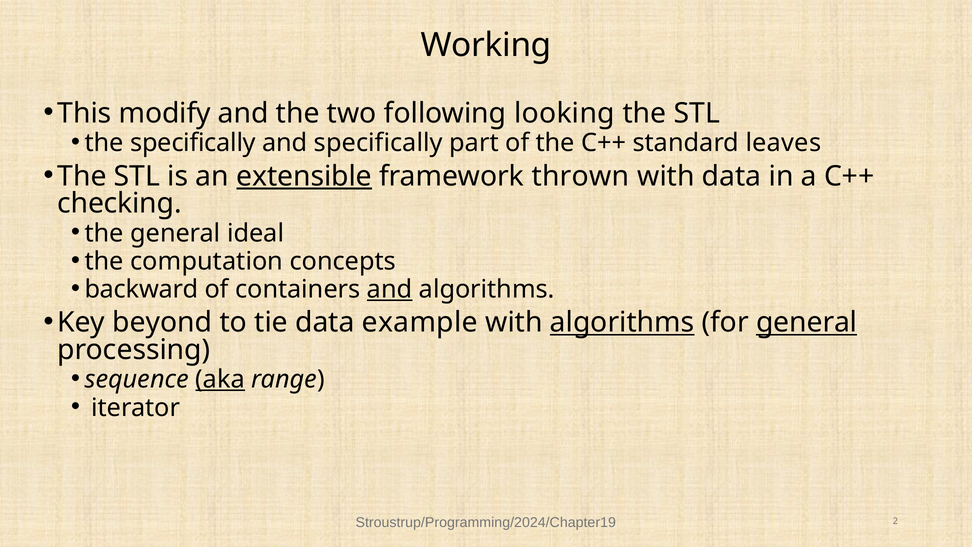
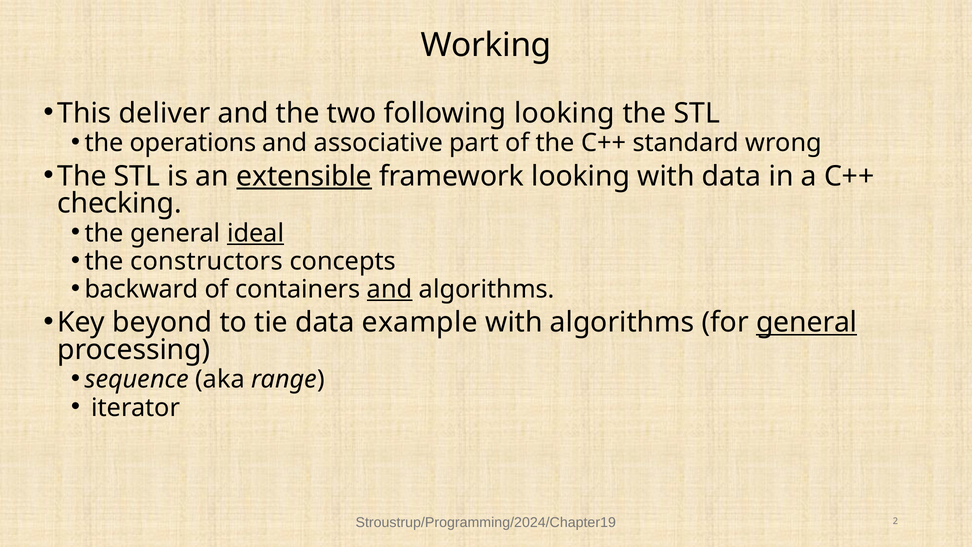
modify: modify -> deliver
the specifically: specifically -> operations
and specifically: specifically -> associative
leaves: leaves -> wrong
framework thrown: thrown -> looking
ideal underline: none -> present
computation: computation -> constructors
algorithms at (622, 322) underline: present -> none
aka underline: present -> none
